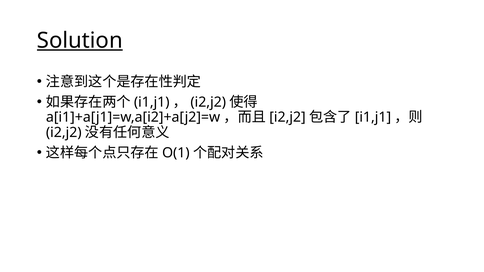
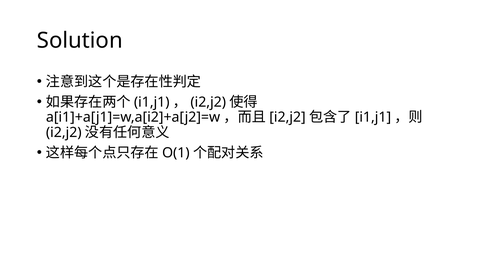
Solution underline: present -> none
